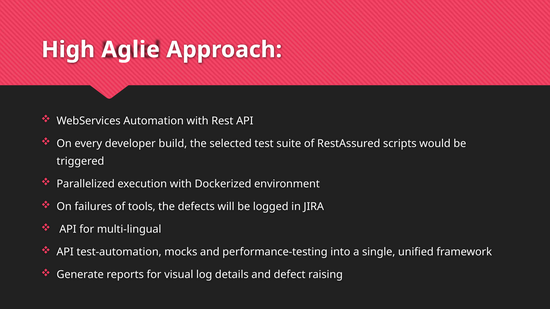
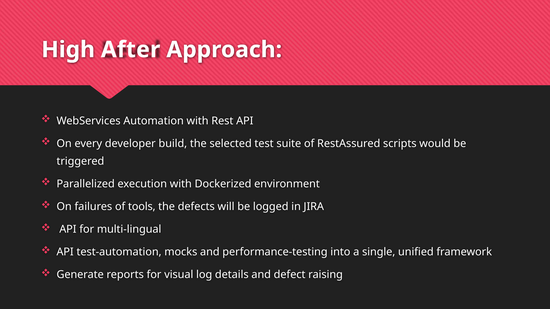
Aglie: Aglie -> After
